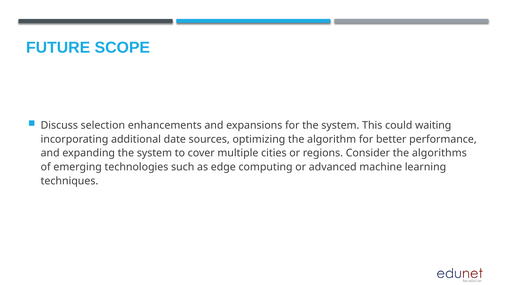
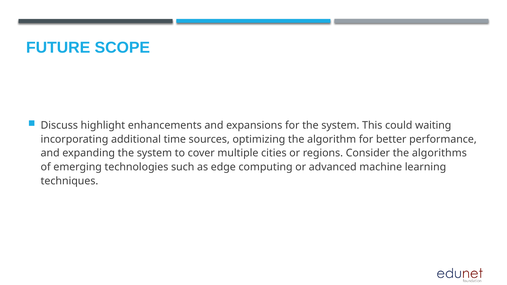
selection: selection -> highlight
date: date -> time
